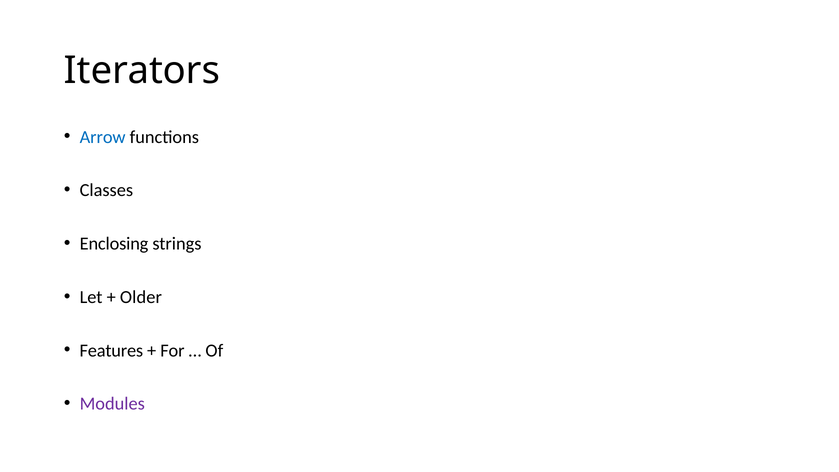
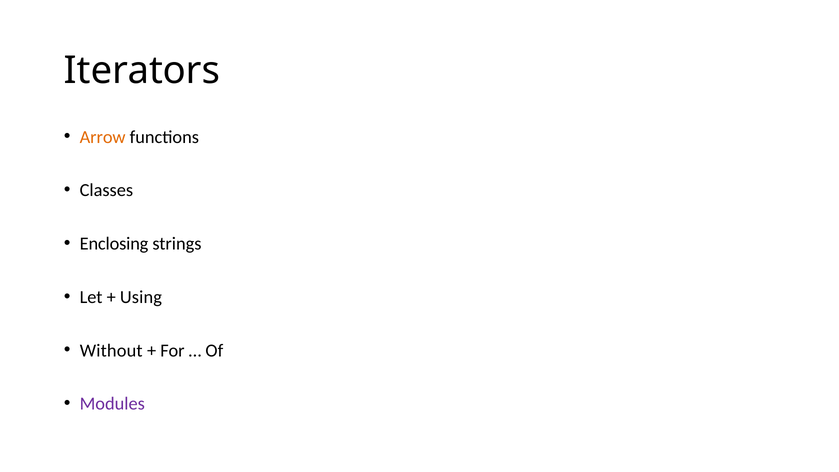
Arrow colour: blue -> orange
Older: Older -> Using
Features: Features -> Without
